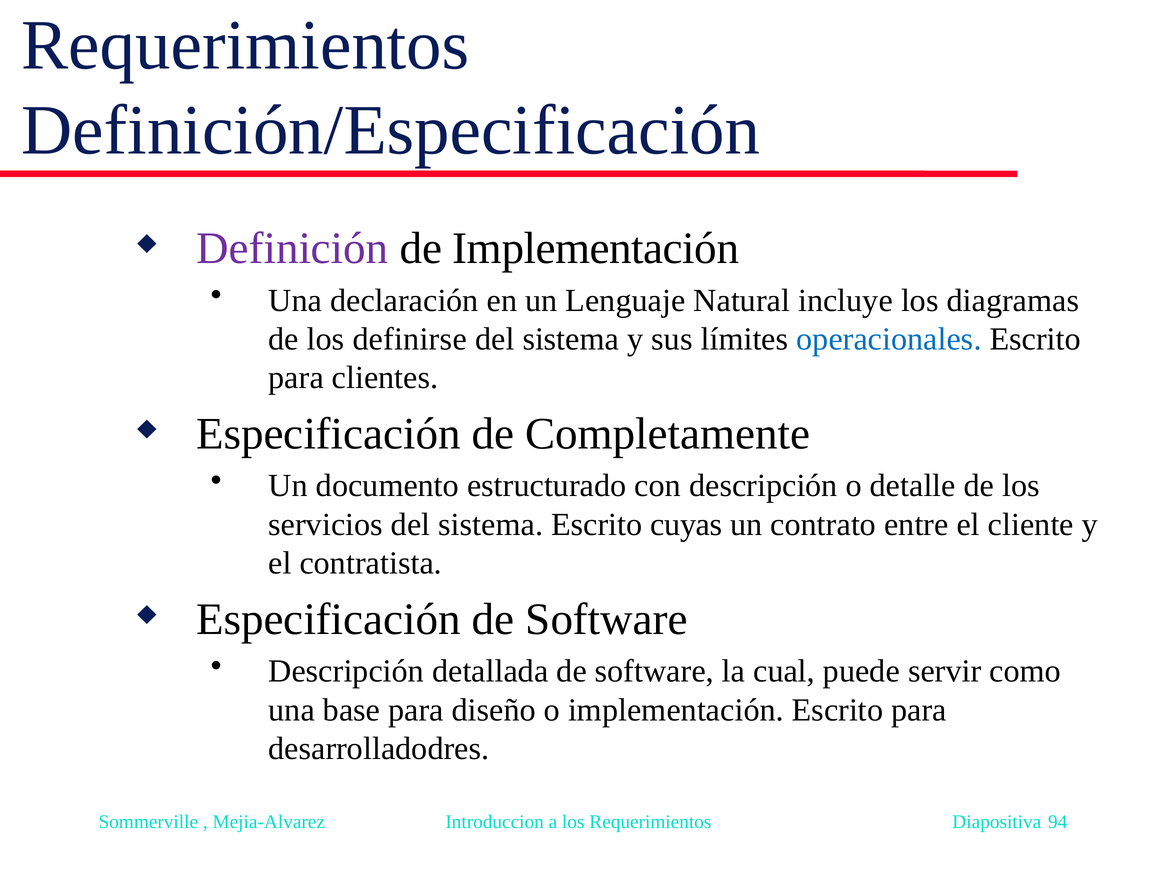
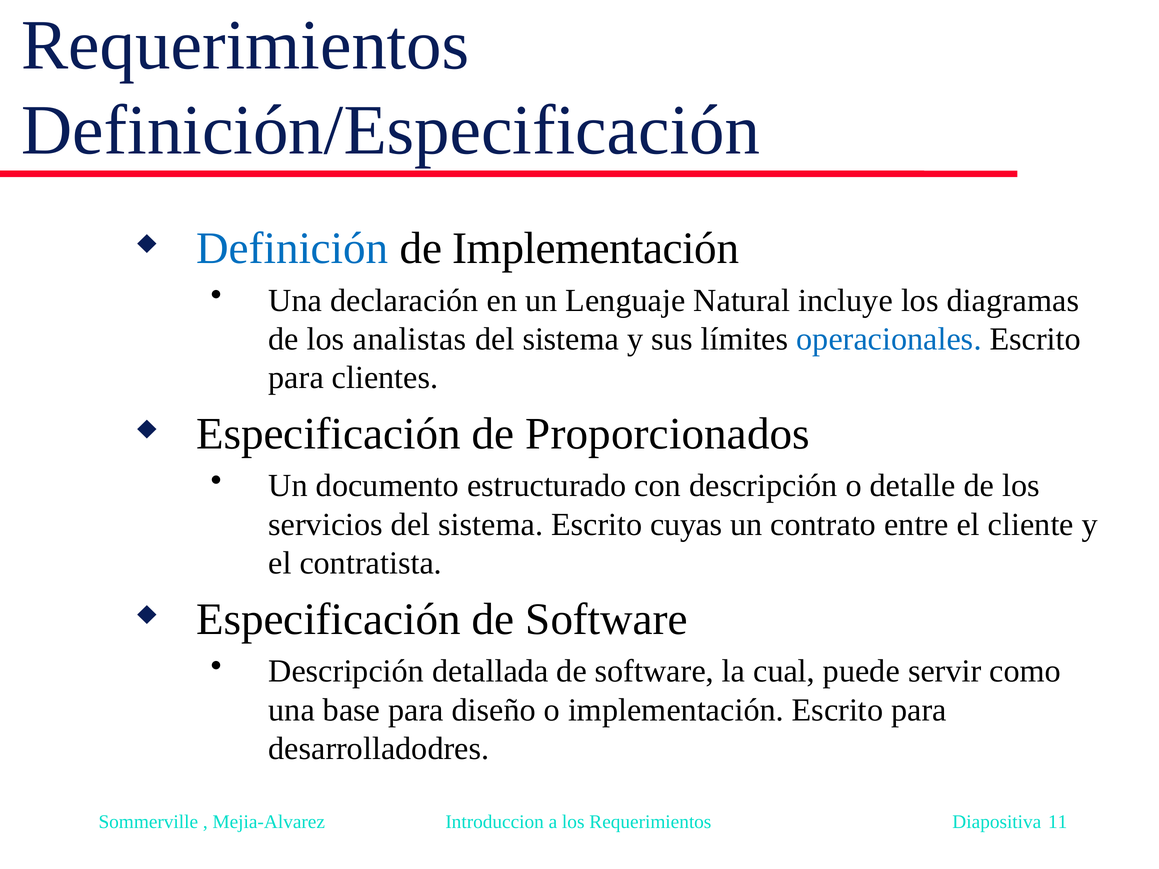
Definición colour: purple -> blue
definirse: definirse -> analistas
Completamente: Completamente -> Proporcionados
94: 94 -> 11
